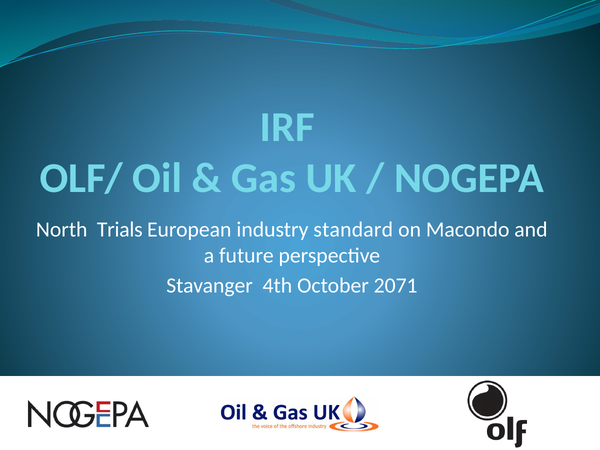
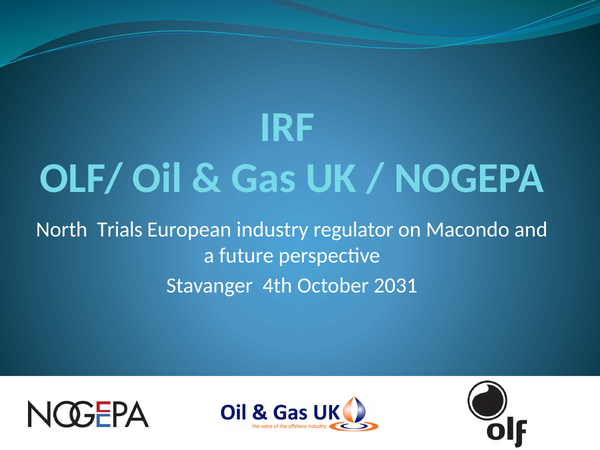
standard: standard -> regulator
2071: 2071 -> 2031
